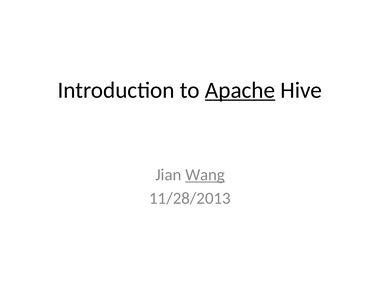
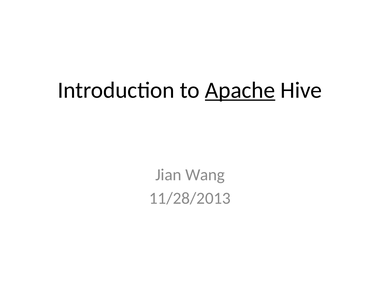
Wang underline: present -> none
